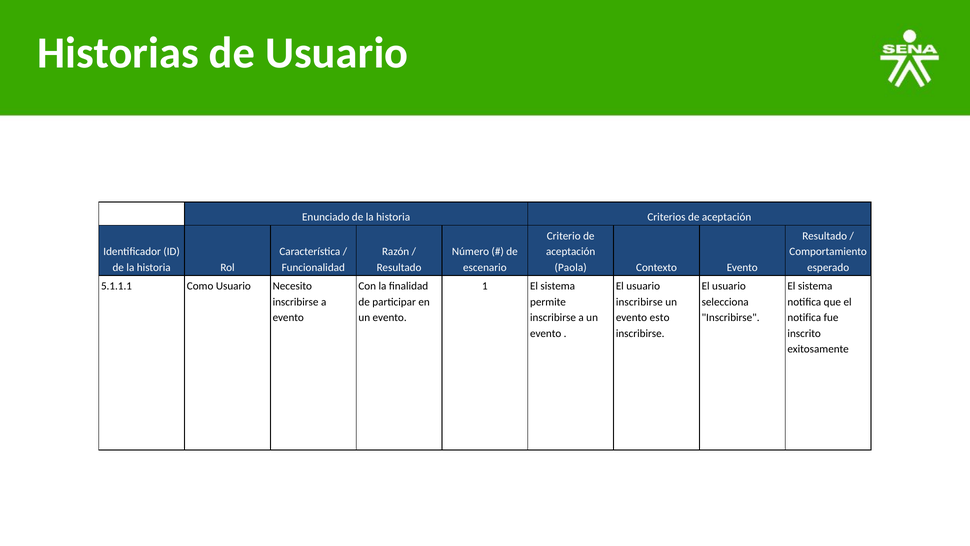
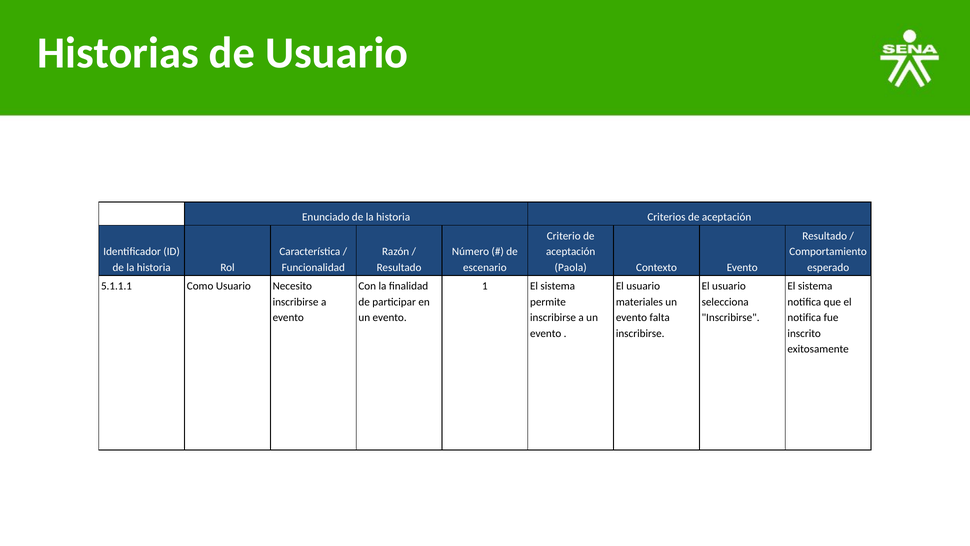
inscribirse at (639, 302): inscribirse -> materiales
esto: esto -> falta
